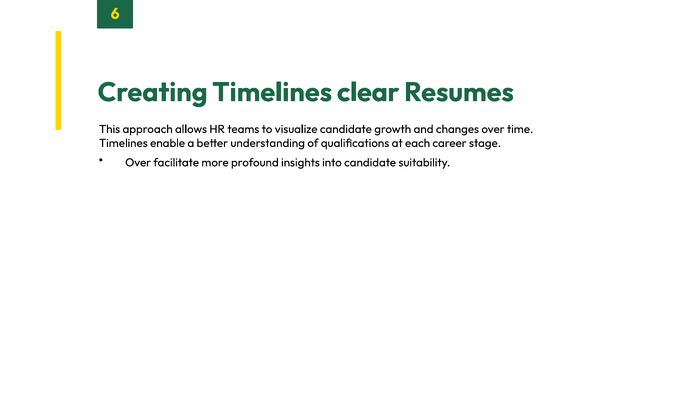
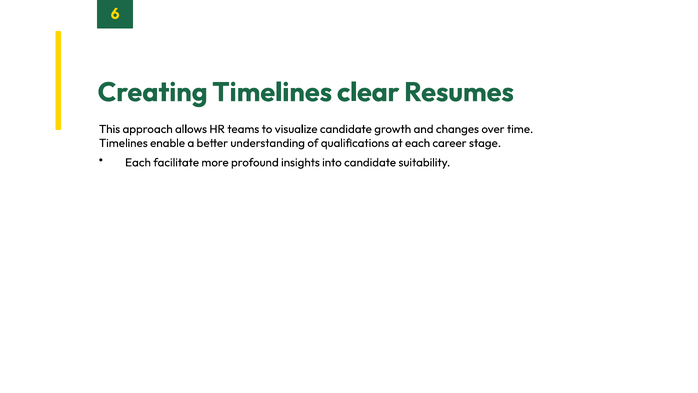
Over at (138, 162): Over -> Each
